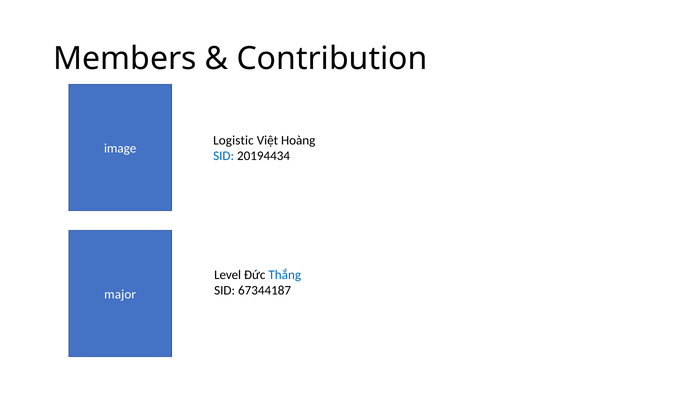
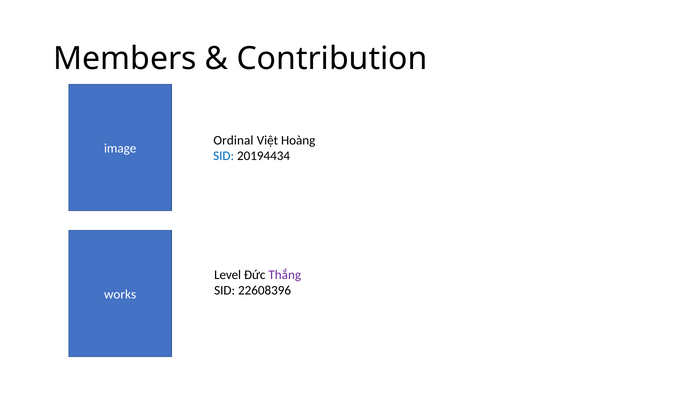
Logistic: Logistic -> Ordinal
Thắng colour: blue -> purple
67344187: 67344187 -> 22608396
major: major -> works
